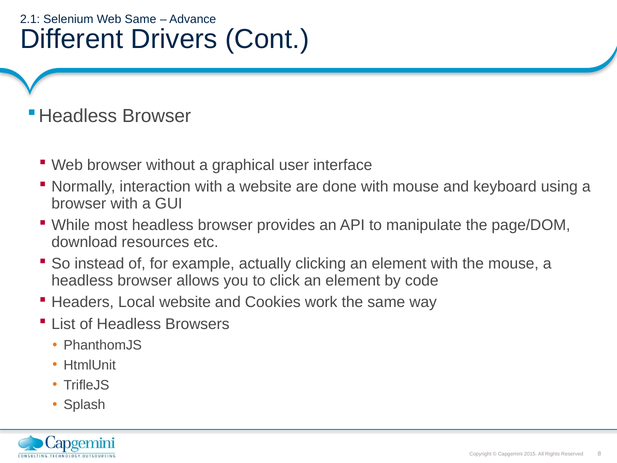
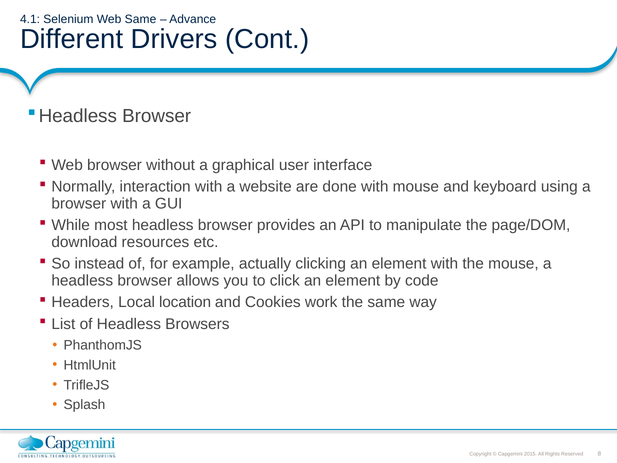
2.1: 2.1 -> 4.1
Local website: website -> location
